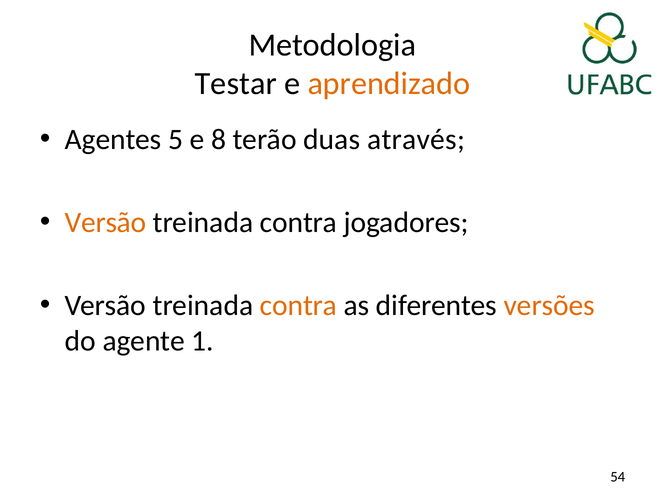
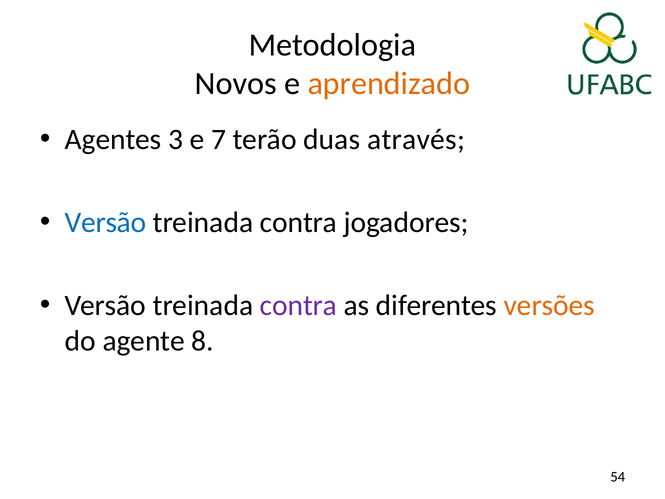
Testar: Testar -> Novos
5: 5 -> 3
8: 8 -> 7
Versão at (106, 222) colour: orange -> blue
contra at (298, 305) colour: orange -> purple
1: 1 -> 8
